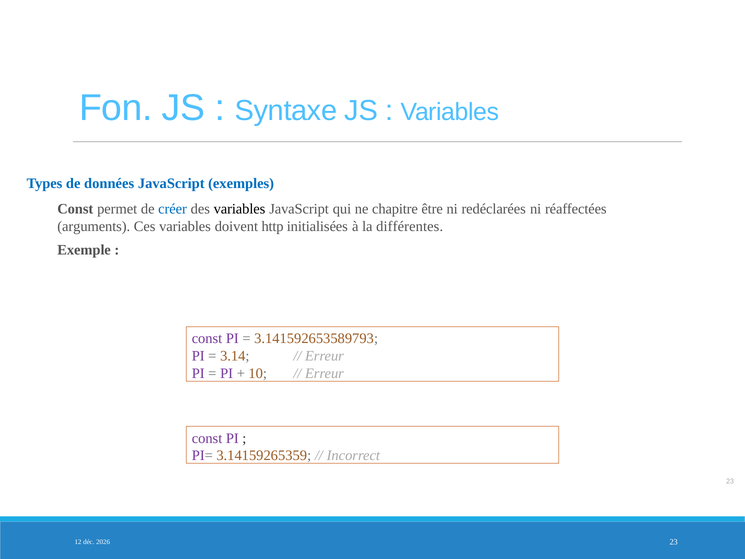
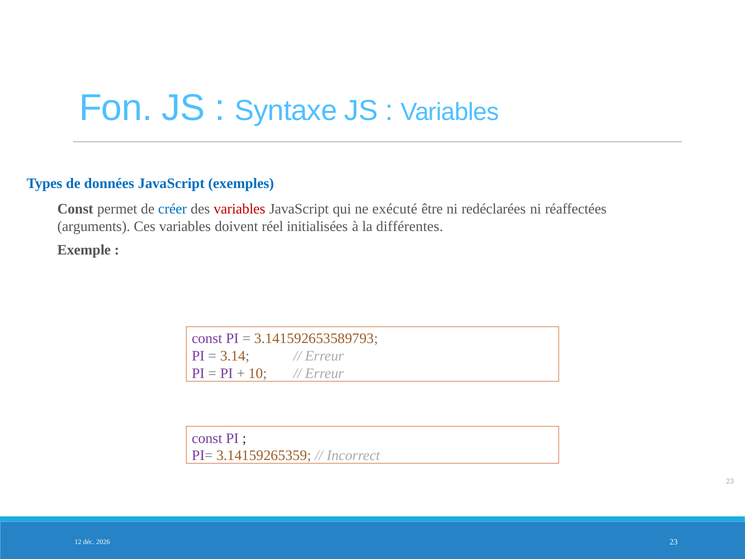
variables at (239, 209) colour: black -> red
chapitre: chapitre -> exécuté
http: http -> réel
